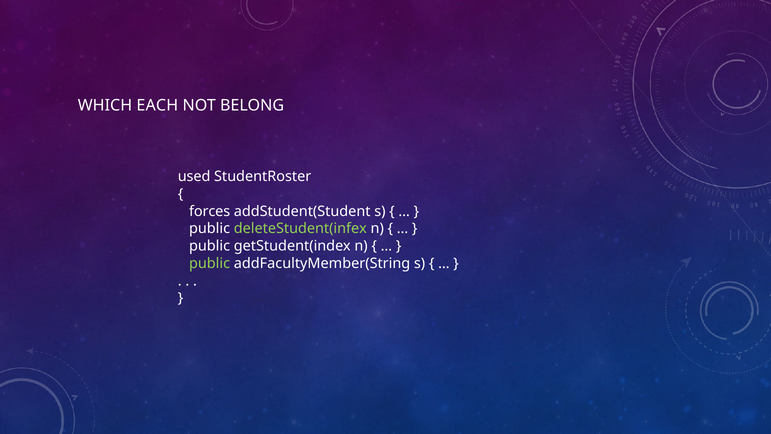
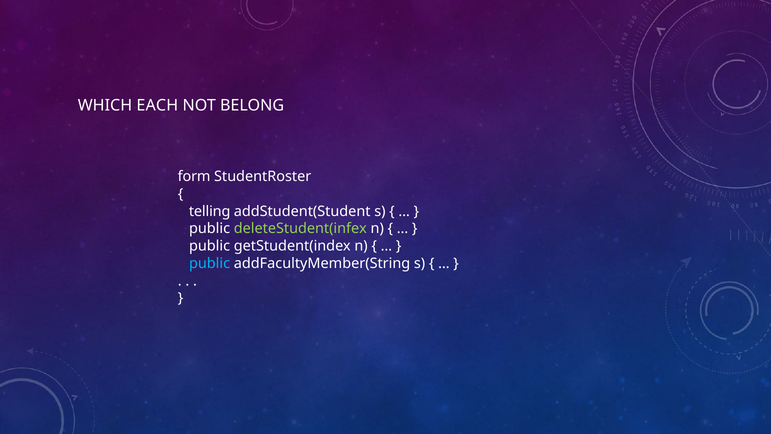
used: used -> form
forces: forces -> telling
public at (210, 263) colour: light green -> light blue
